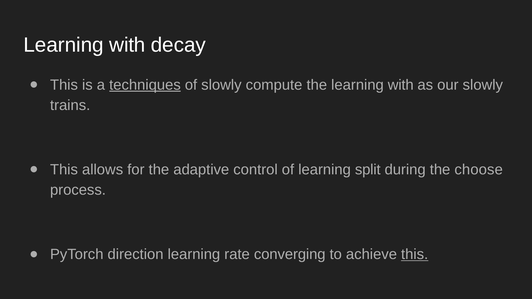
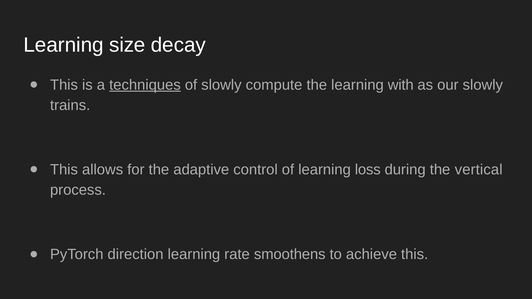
with at (127, 45): with -> size
split: split -> loss
choose: choose -> vertical
converging: converging -> smoothens
this at (415, 255) underline: present -> none
